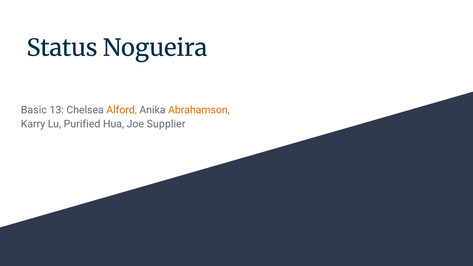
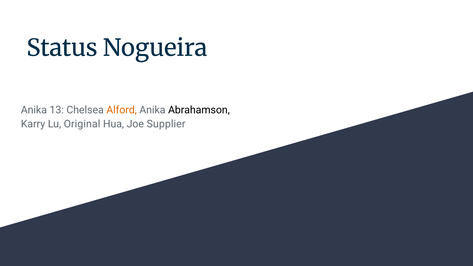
Basic at (34, 110): Basic -> Anika
Abrahamson colour: orange -> black
Purified: Purified -> Original
